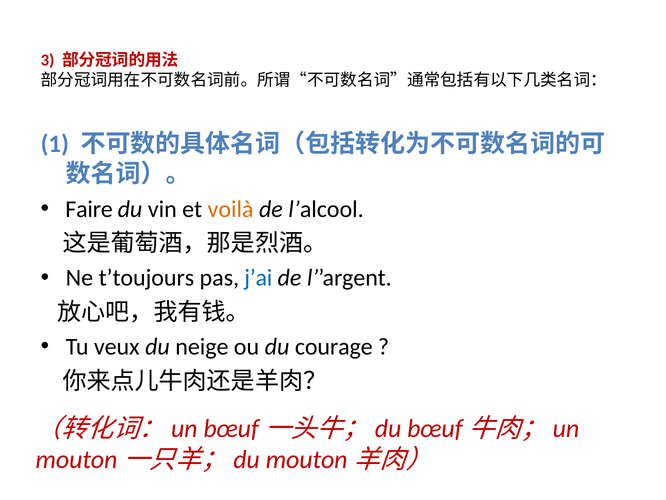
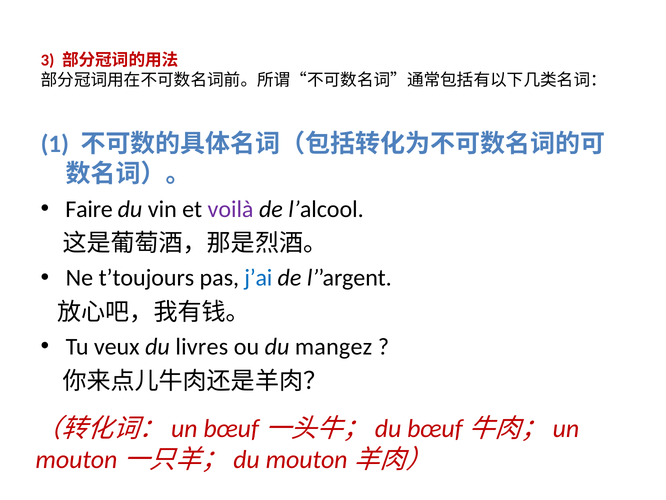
voilà colour: orange -> purple
neige: neige -> livres
courage: courage -> mangez
